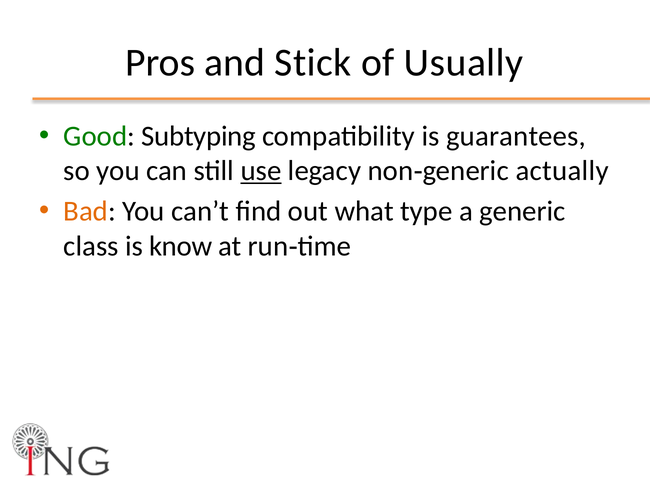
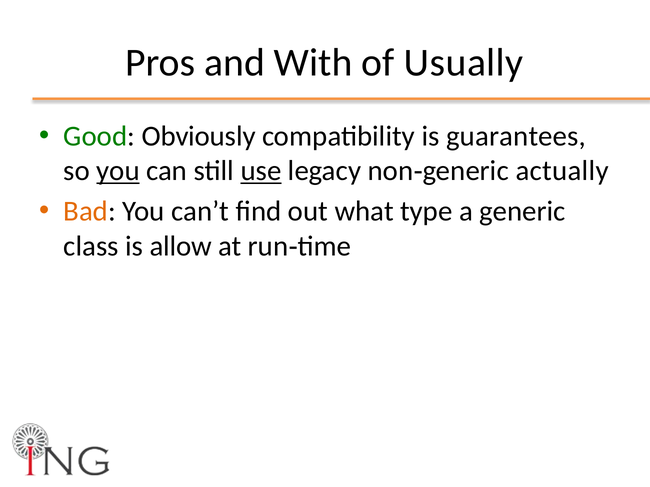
Stick: Stick -> With
Subtyping: Subtyping -> Obviously
you at (118, 171) underline: none -> present
know: know -> allow
